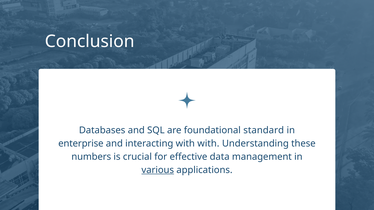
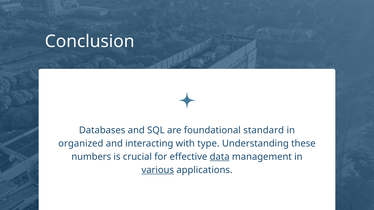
enterprise: enterprise -> organized
with with: with -> type
data underline: none -> present
